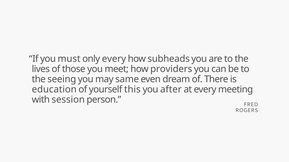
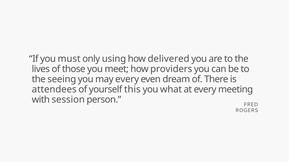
only every: every -> using
subheads: subheads -> delivered
may same: same -> every
education: education -> attendees
after: after -> what
